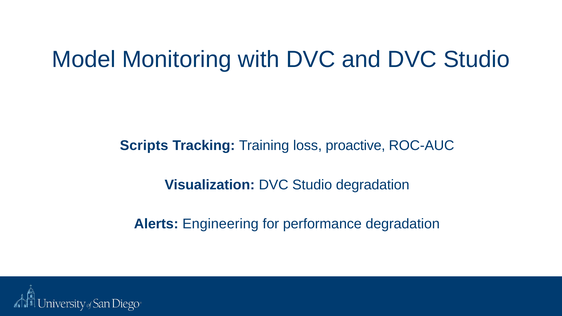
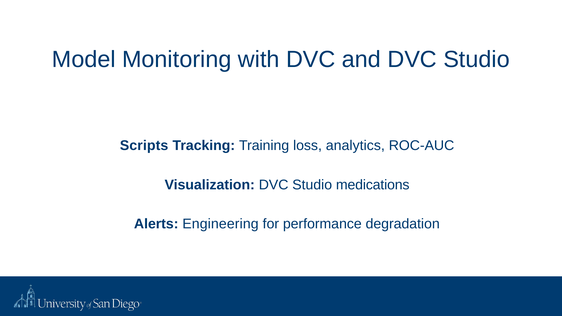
proactive: proactive -> analytics
Studio degradation: degradation -> medications
